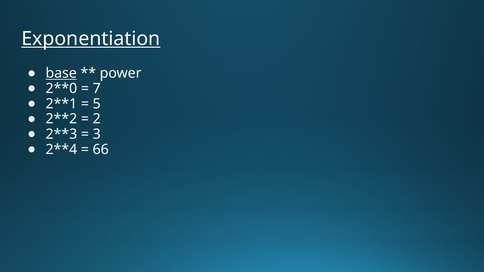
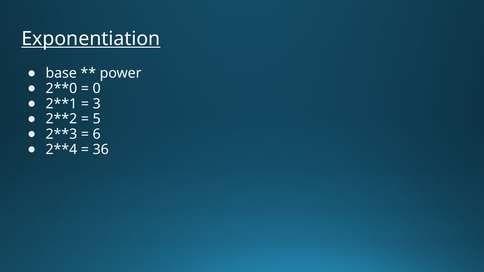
base underline: present -> none
7: 7 -> 0
5: 5 -> 3
2: 2 -> 5
3: 3 -> 6
66: 66 -> 36
